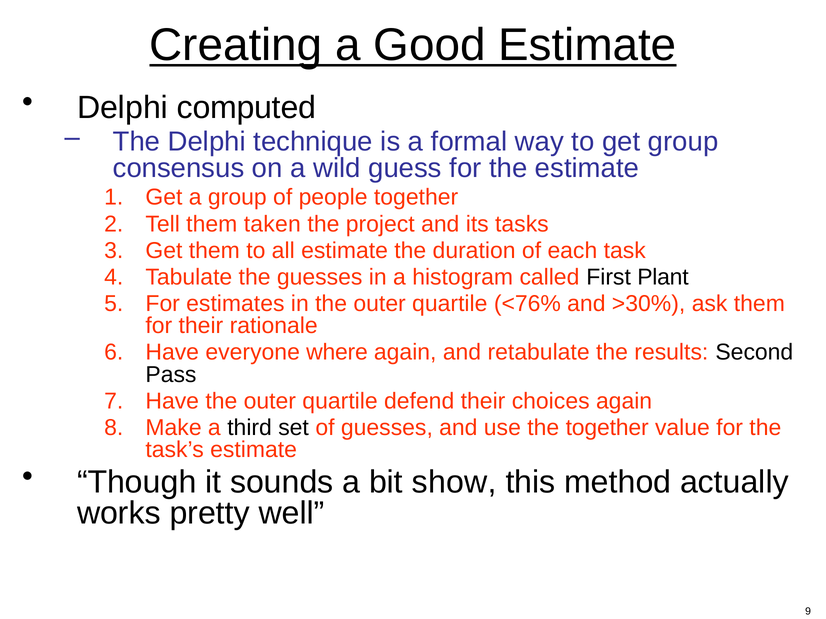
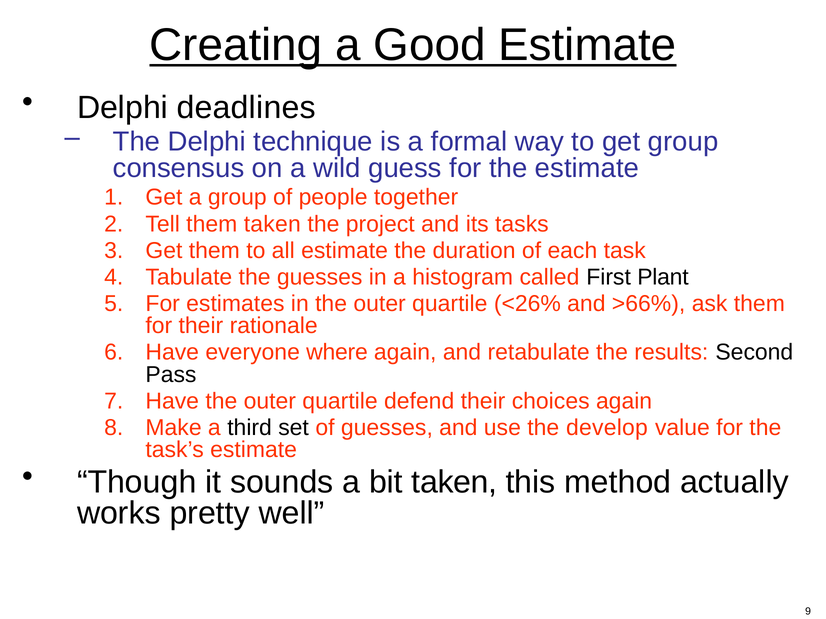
computed: computed -> deadlines
<76%: <76% -> <26%
>30%: >30% -> >66%
the together: together -> develop
bit show: show -> taken
